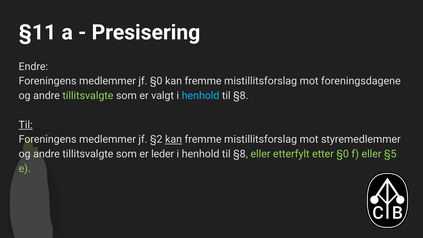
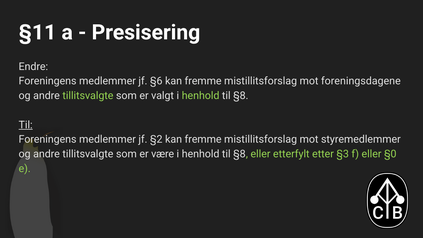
jf §0: §0 -> §6
henhold at (201, 96) colour: light blue -> light green
kan at (174, 139) underline: present -> none
leder: leder -> være
etter §0: §0 -> §3
§5: §5 -> §0
